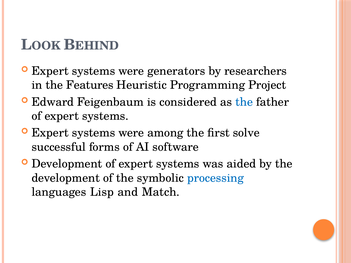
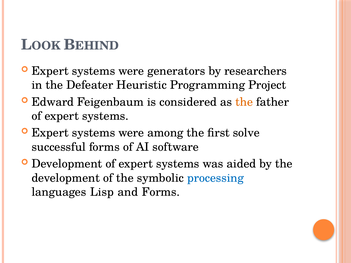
Features: Features -> Defeater
the at (244, 102) colour: blue -> orange
and Match: Match -> Forms
